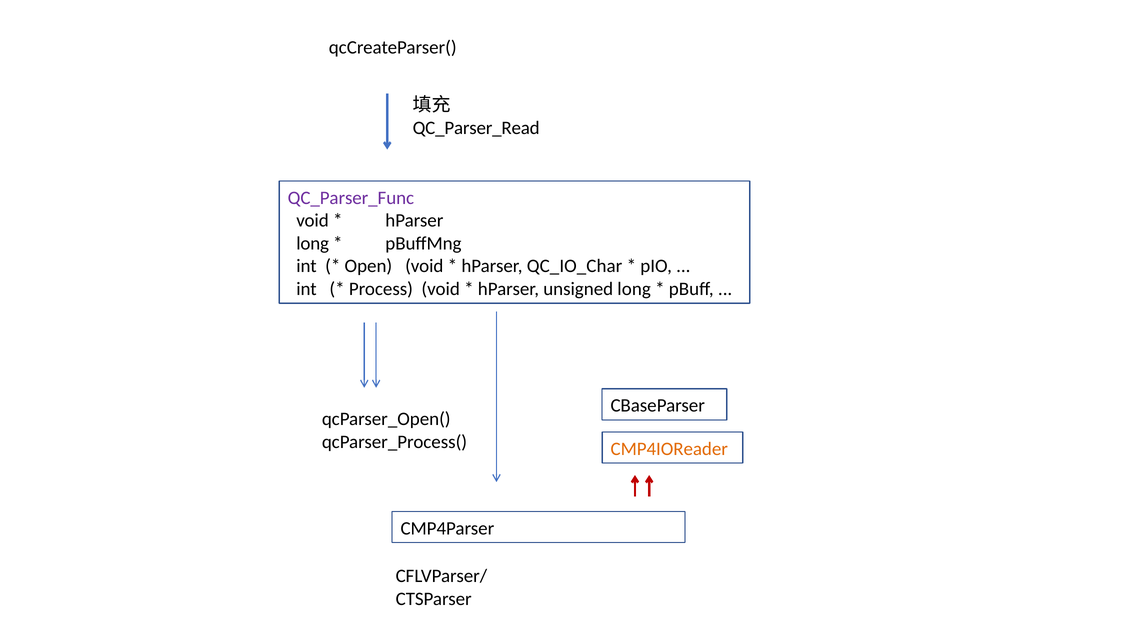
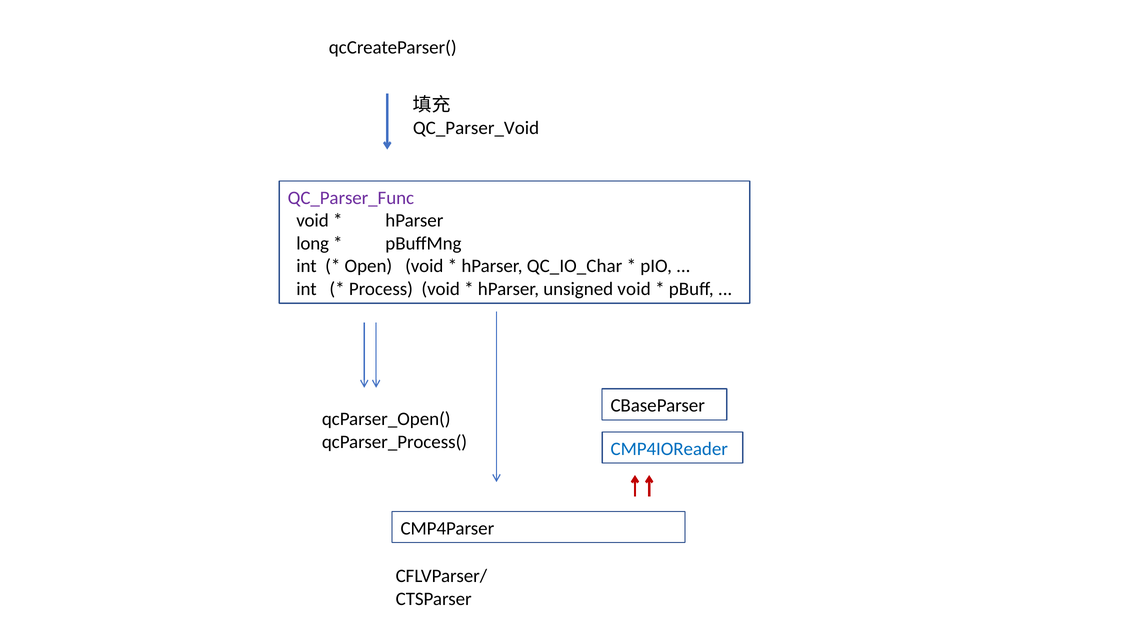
QC_Parser_Read: QC_Parser_Read -> QC_Parser_Void
unsigned long: long -> void
CMP4IOReader colour: orange -> blue
